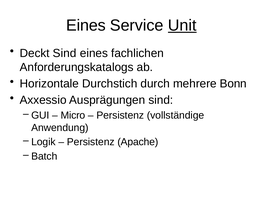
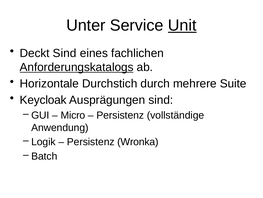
Eines at (86, 25): Eines -> Unter
Anforderungskatalogs underline: none -> present
Bonn: Bonn -> Suite
Axxessio: Axxessio -> Keycloak
Apache: Apache -> Wronka
